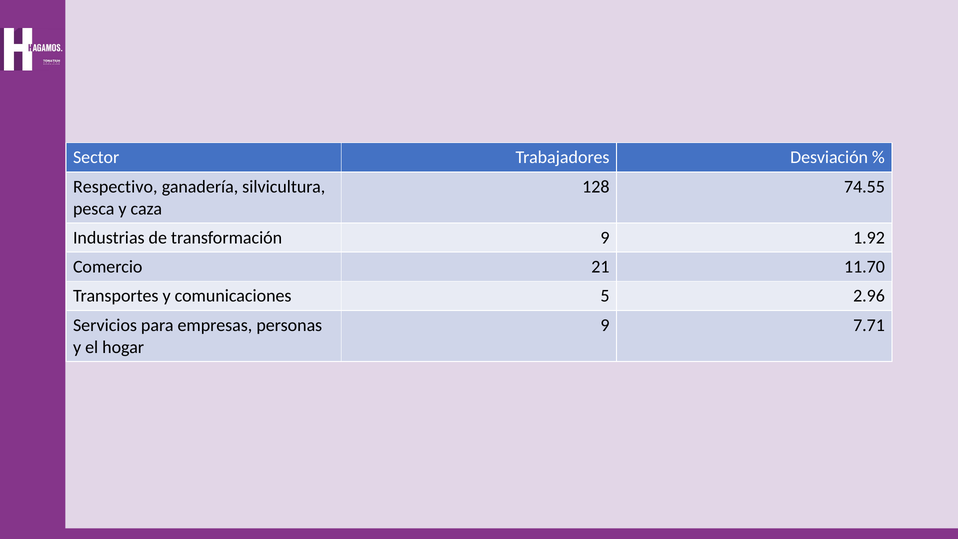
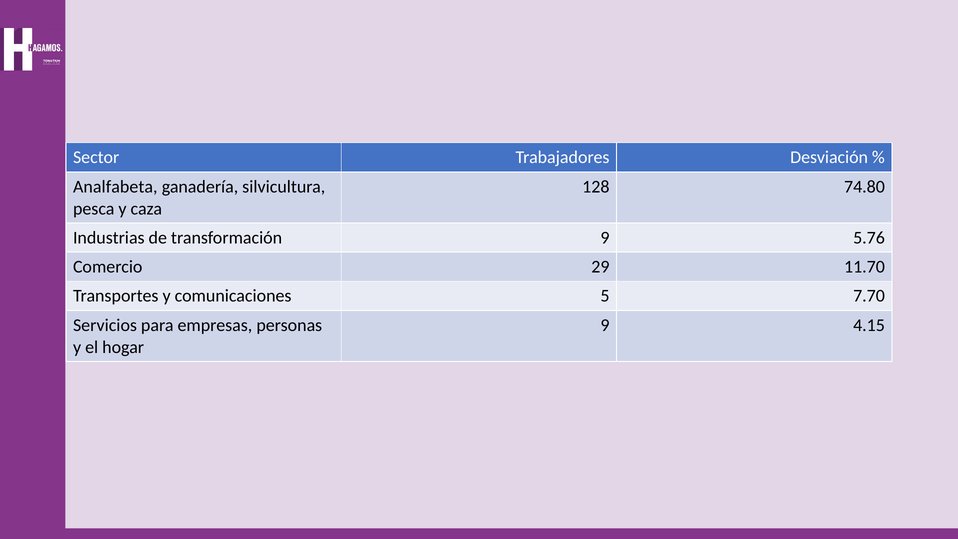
Respectivo: Respectivo -> Analfabeta
74.55: 74.55 -> 74.80
1.92: 1.92 -> 5.76
21: 21 -> 29
2.96: 2.96 -> 7.70
7.71: 7.71 -> 4.15
